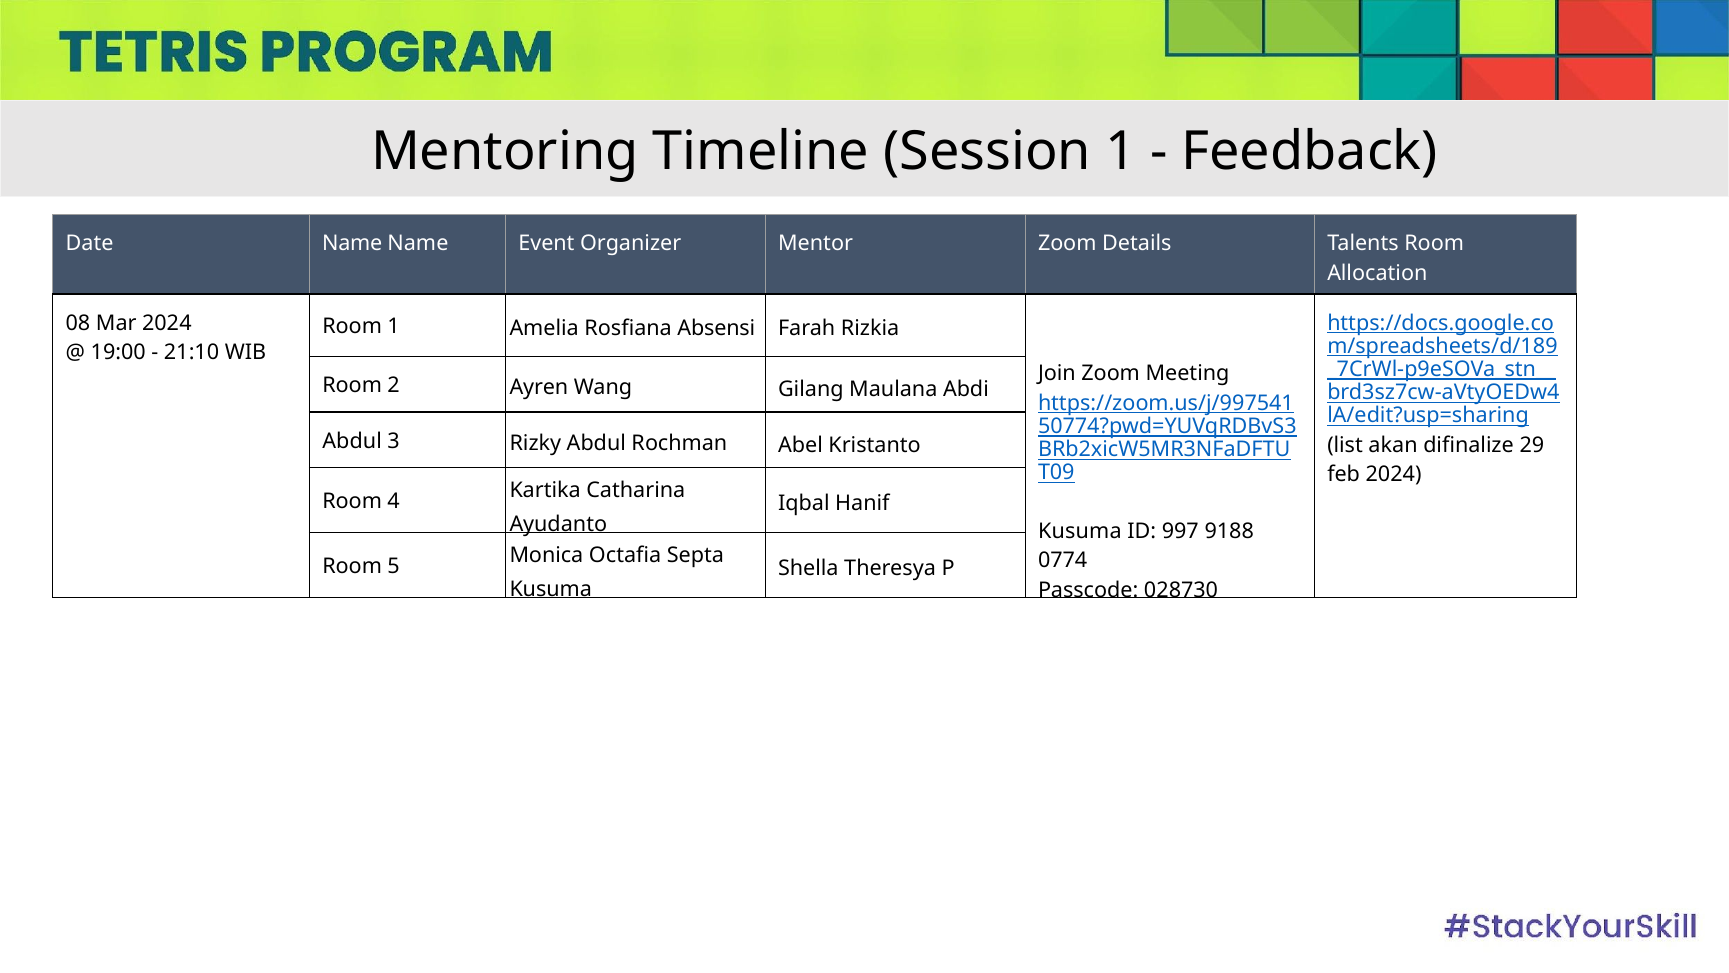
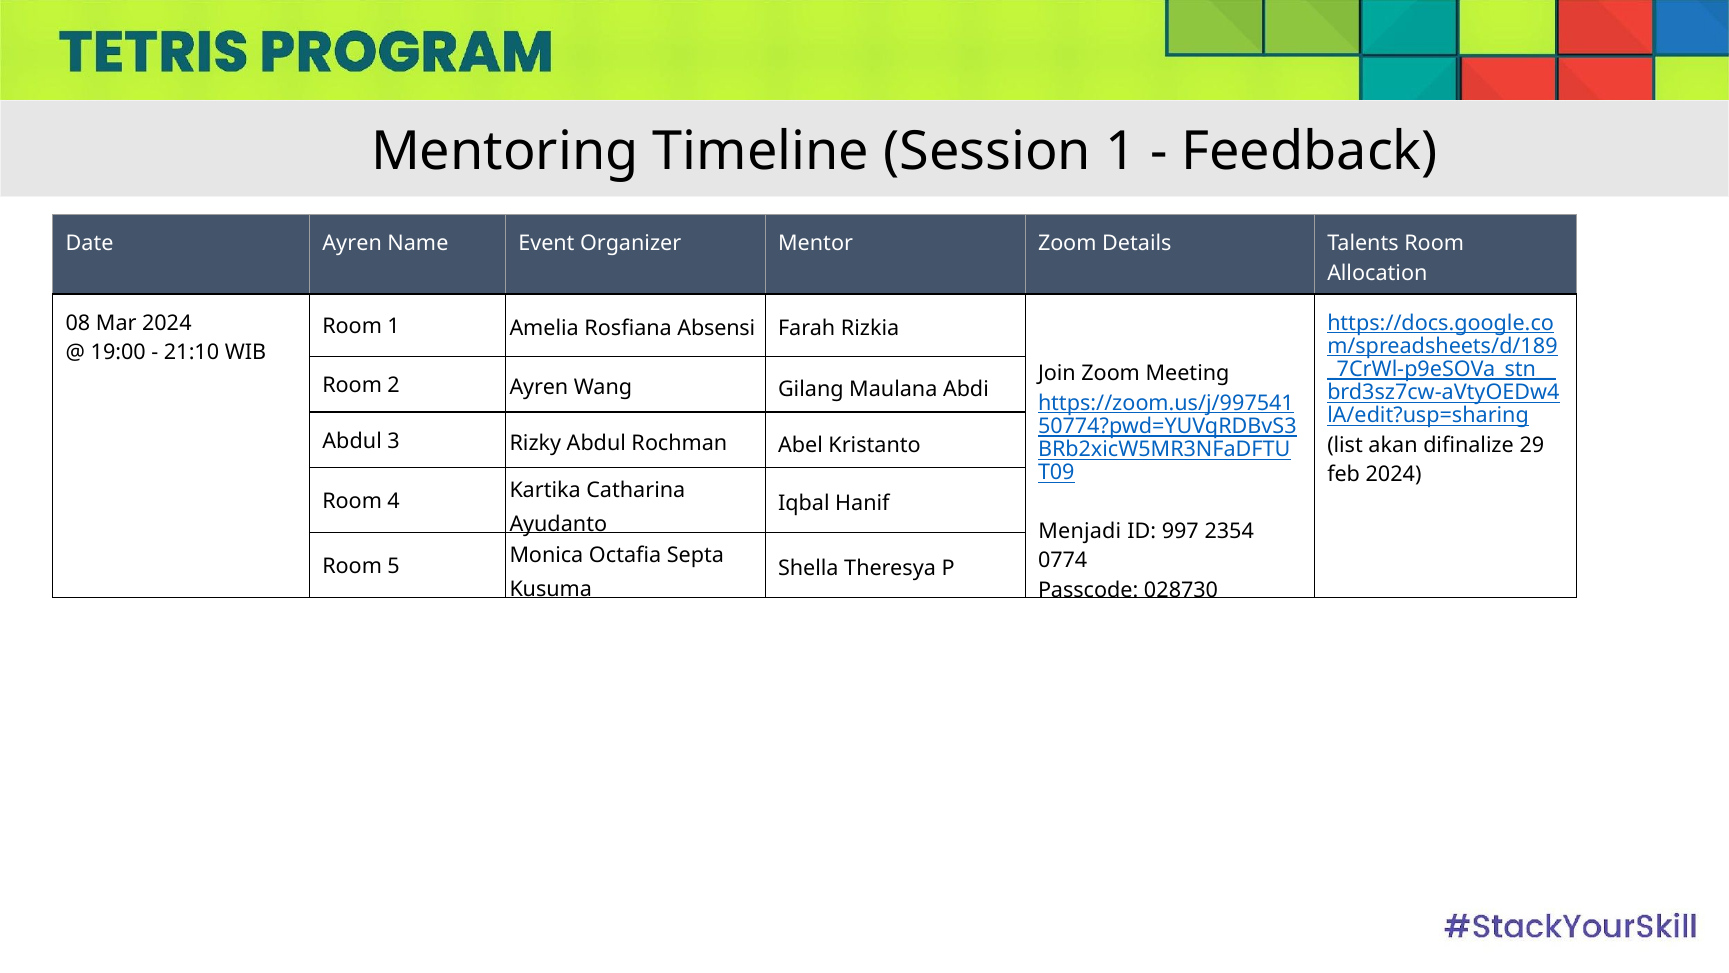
Date Name: Name -> Ayren
Kusuma at (1080, 531): Kusuma -> Menjadi
9188: 9188 -> 2354
